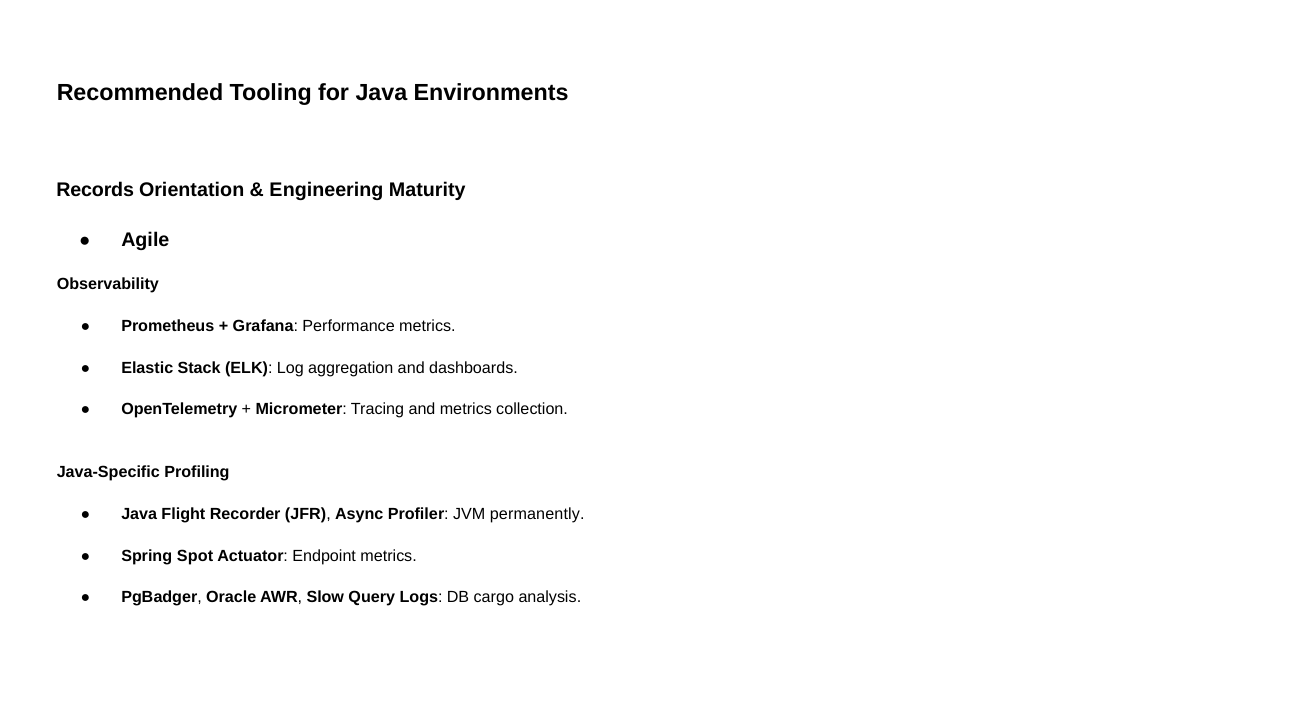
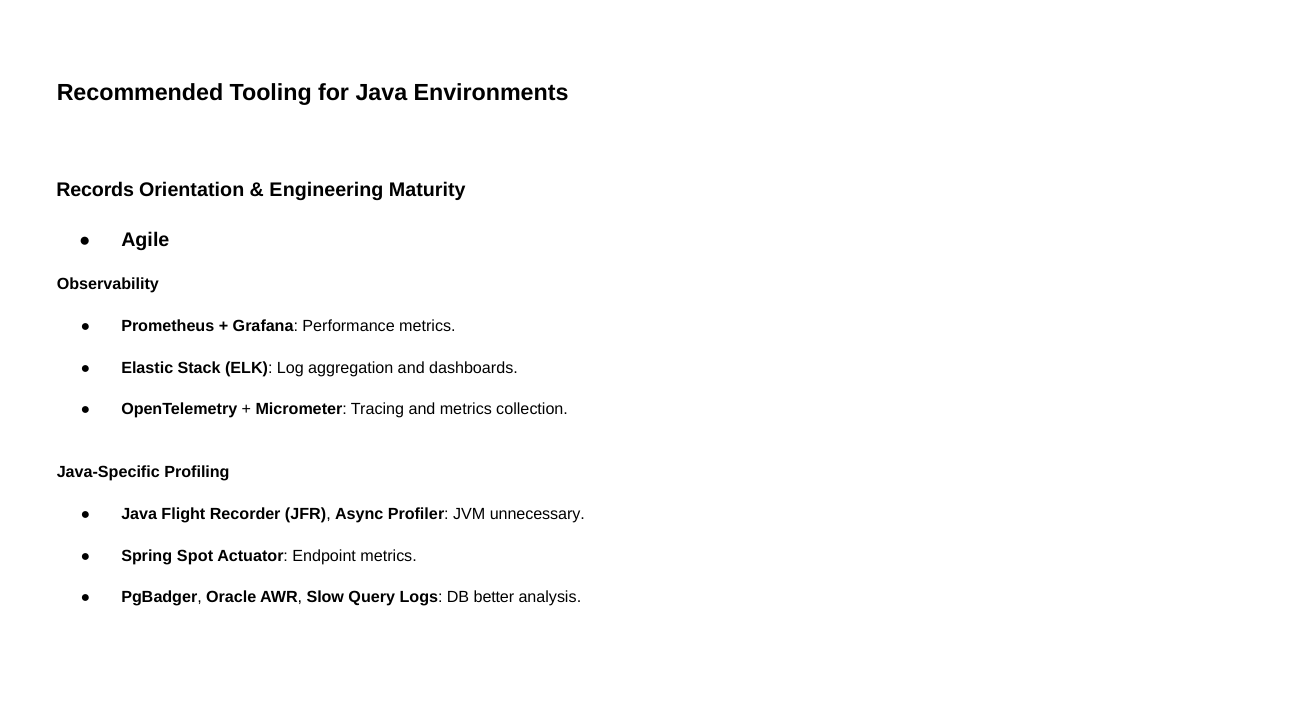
permanently: permanently -> unnecessary
cargo: cargo -> better
